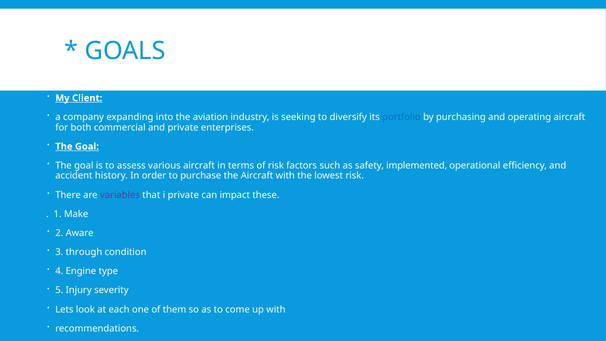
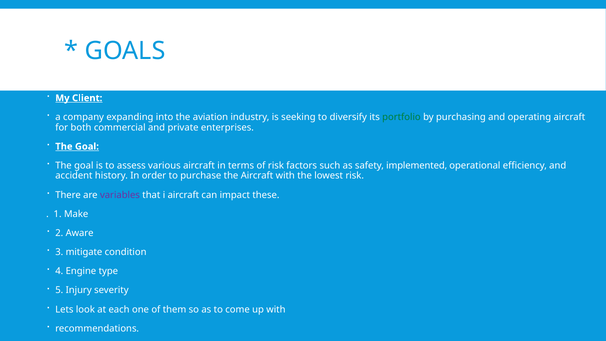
portfolio colour: blue -> green
i private: private -> aircraft
through: through -> mitigate
